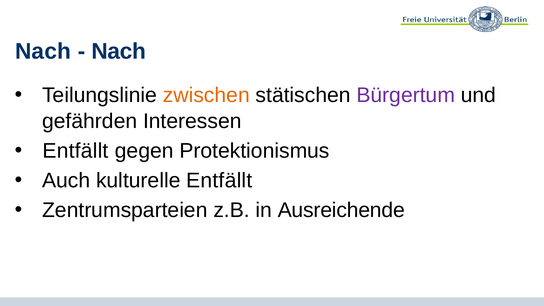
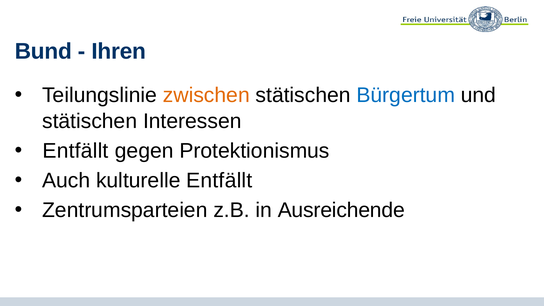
Nach at (43, 51): Nach -> Bund
Nach at (119, 51): Nach -> Ihren
Bürgertum colour: purple -> blue
gefährden at (90, 121): gefährden -> stätischen
